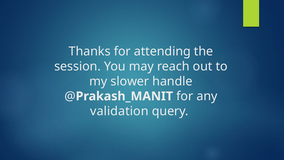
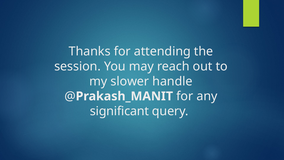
validation: validation -> significant
